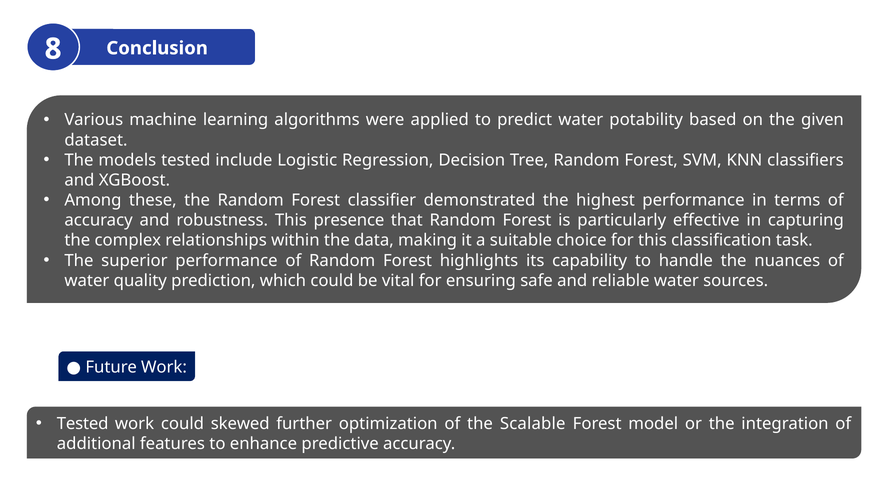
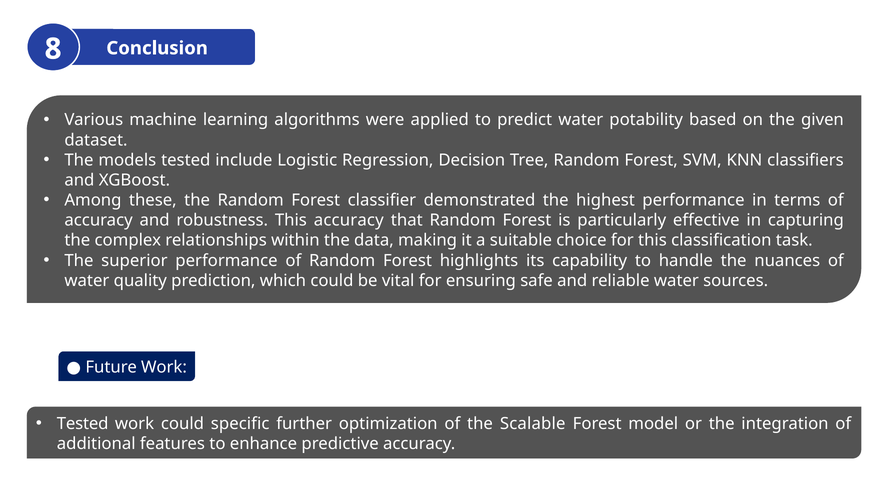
This presence: presence -> accuracy
skewed: skewed -> specific
